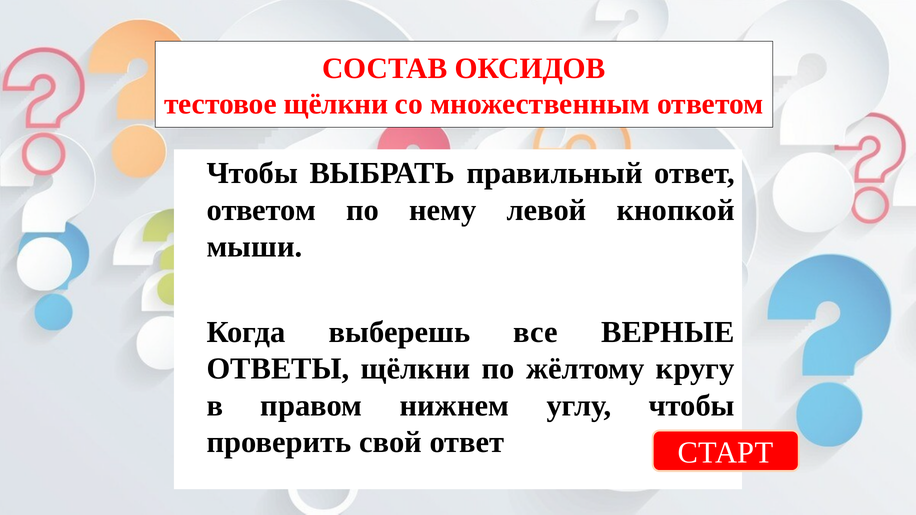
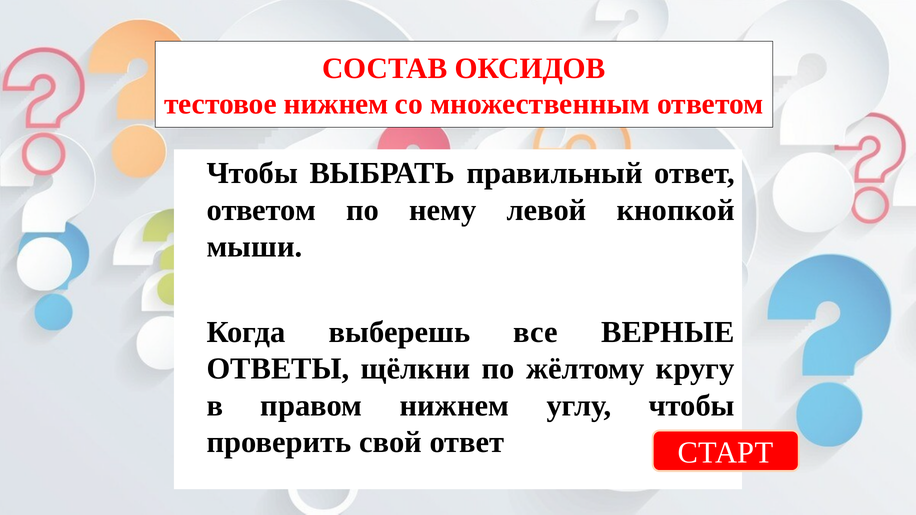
тестовое щёлкни: щёлкни -> нижнем
